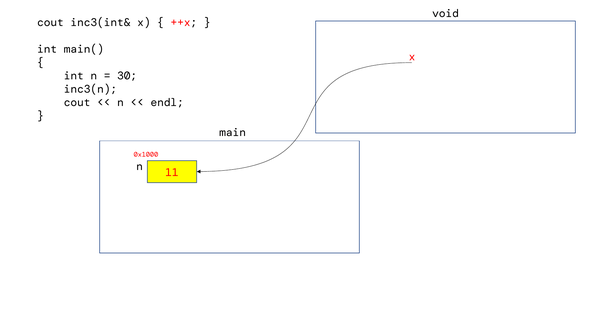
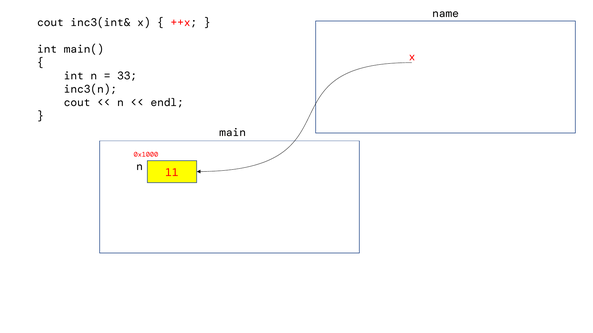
void: void -> name
30: 30 -> 33
